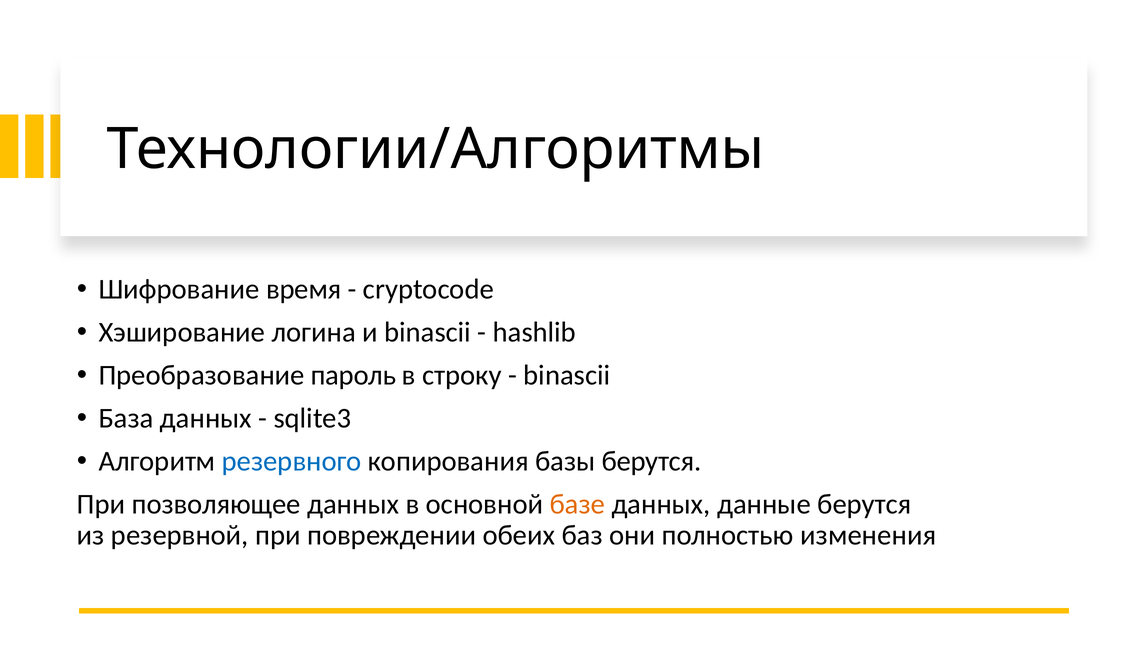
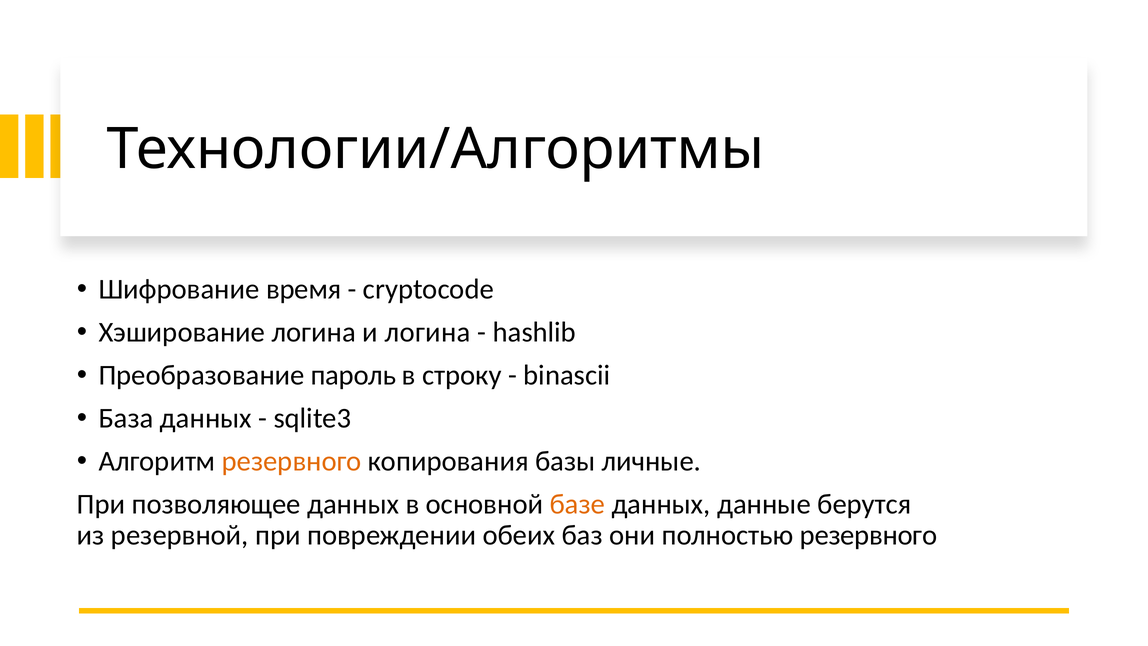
и binascii: binascii -> логина
резервного at (292, 461) colour: blue -> orange
базы берутся: берутся -> личные
полностью изменения: изменения -> резервного
